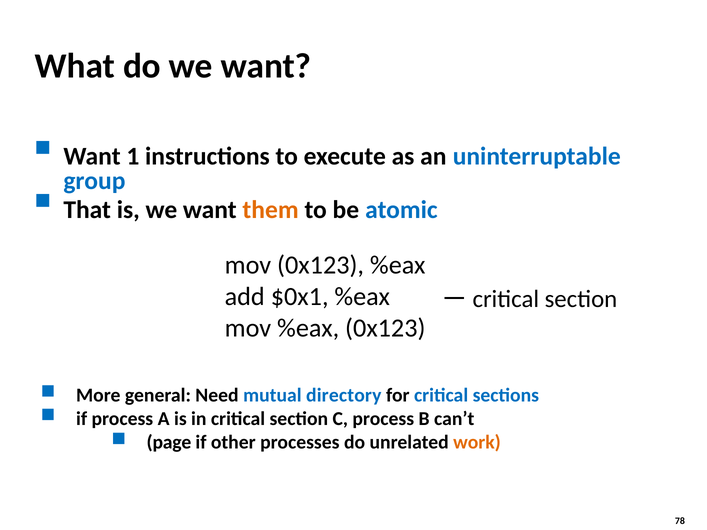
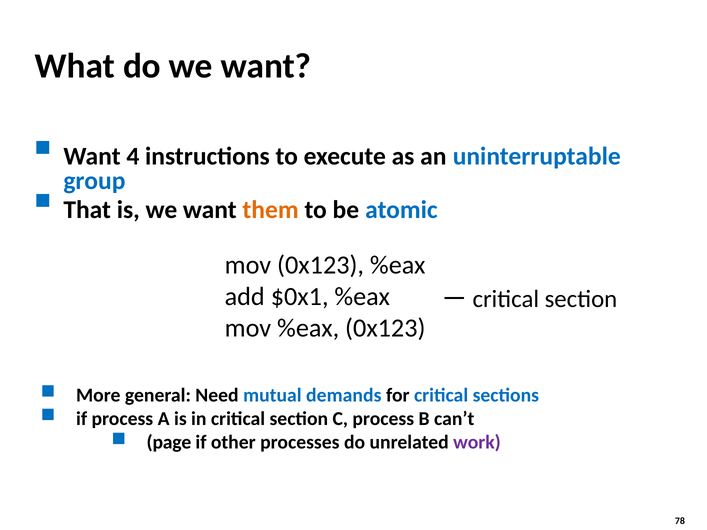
1: 1 -> 4
directory: directory -> demands
work colour: orange -> purple
